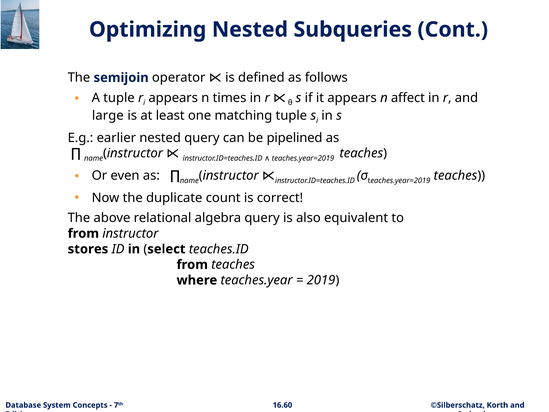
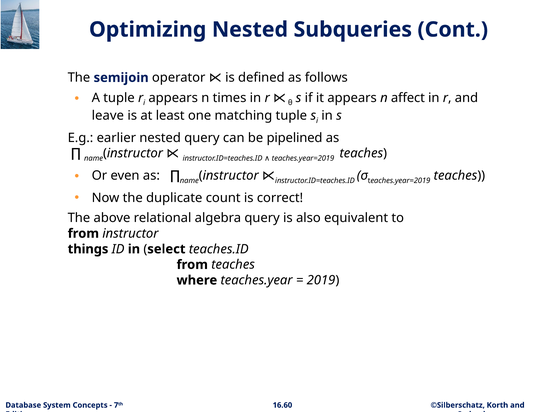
large: large -> leave
stores: stores -> things
